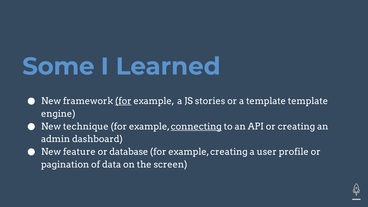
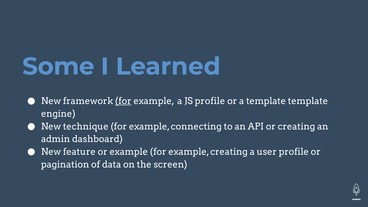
JS stories: stories -> profile
connecting underline: present -> none
or database: database -> example
